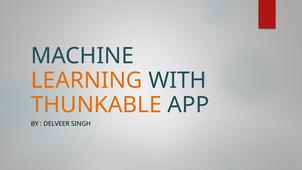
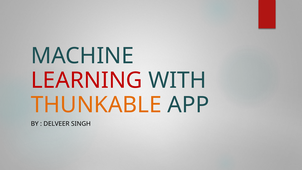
LEARNING colour: orange -> red
